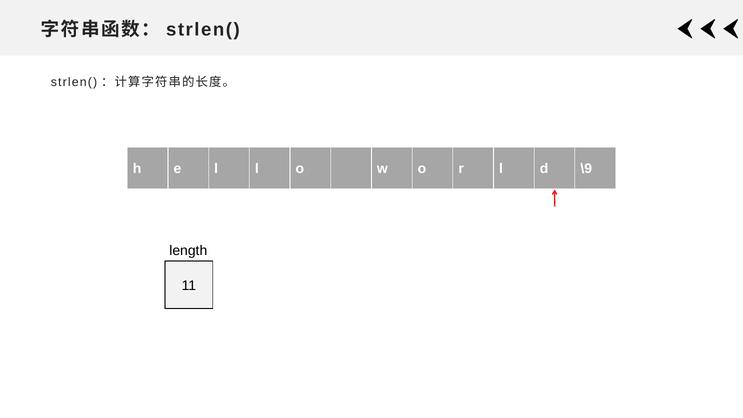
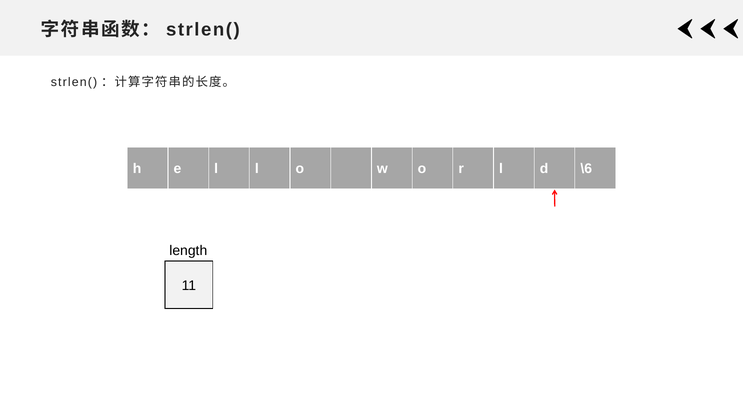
\9: \9 -> \6
